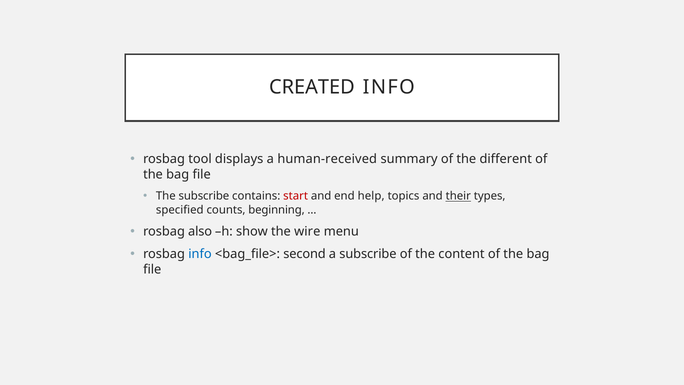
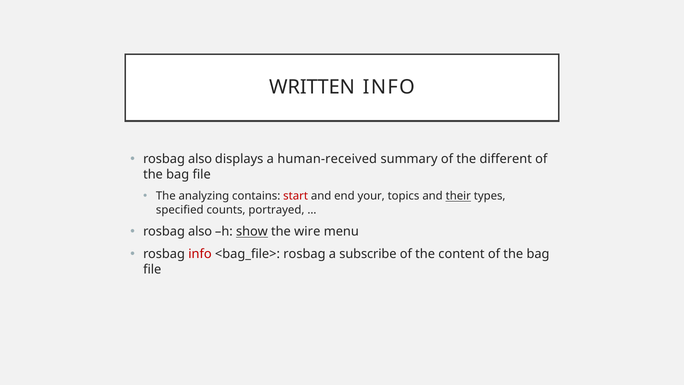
CREATED: CREATED -> WRITTEN
tool at (200, 159): tool -> also
The subscribe: subscribe -> analyzing
help: help -> your
beginning: beginning -> portrayed
show underline: none -> present
info at (200, 254) colour: blue -> red
<bag_file> second: second -> rosbag
